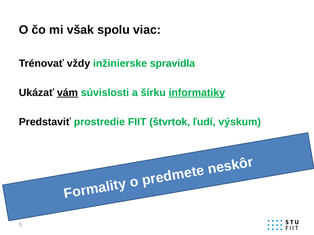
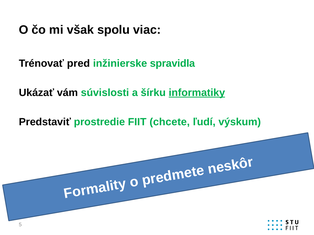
vždy: vždy -> pred
vám underline: present -> none
štvrtok: štvrtok -> chcete
